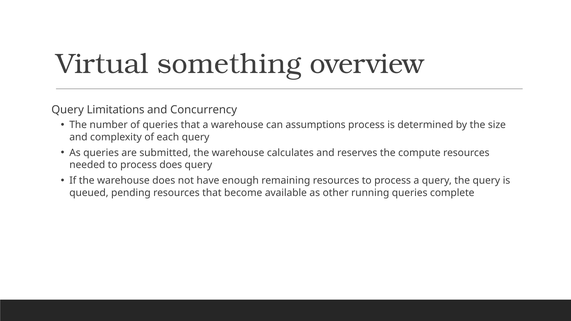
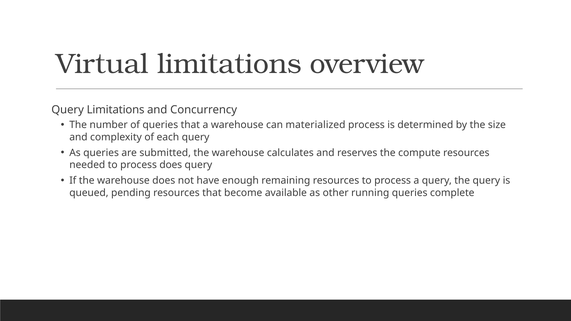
Virtual something: something -> limitations
assumptions: assumptions -> materialized
